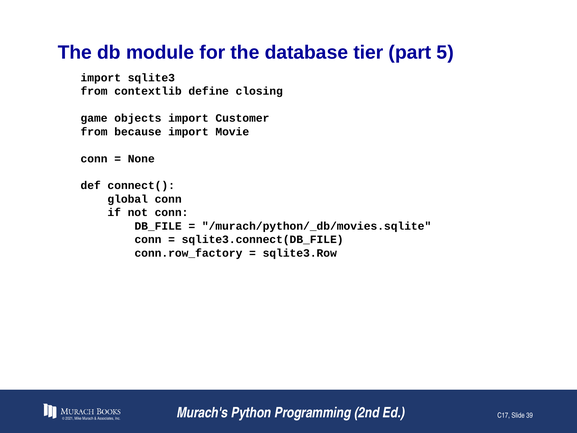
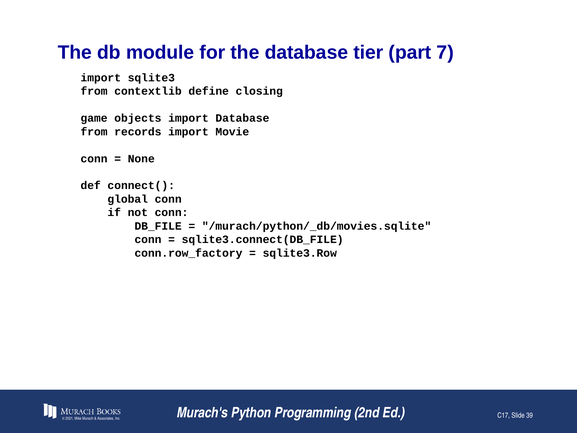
5: 5 -> 7
import Customer: Customer -> Database
because: because -> records
